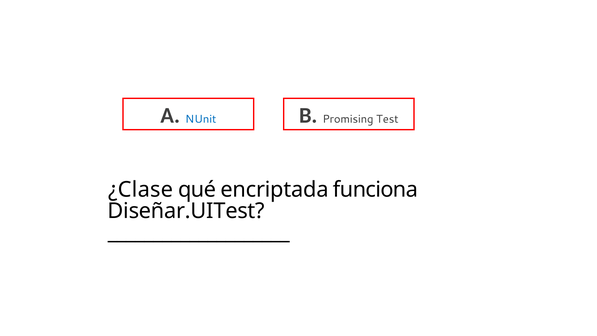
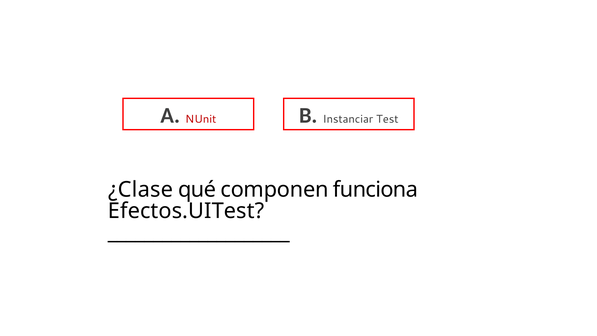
NUnit colour: blue -> red
Promising: Promising -> Instanciar
encriptada: encriptada -> componen
Diseñar.UITest: Diseñar.UITest -> Efectos.UITest
